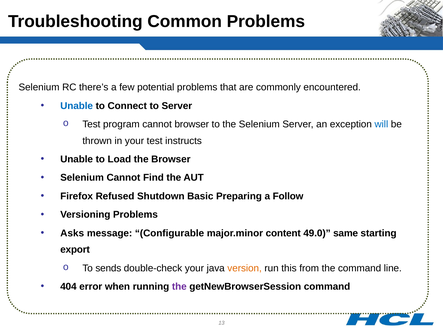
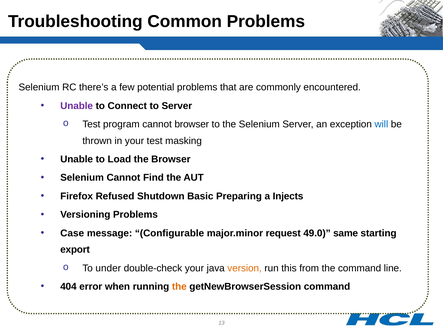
Unable at (77, 106) colour: blue -> purple
instructs: instructs -> masking
Follow: Follow -> Injects
Asks: Asks -> Case
content: content -> request
sends: sends -> under
the at (179, 287) colour: purple -> orange
